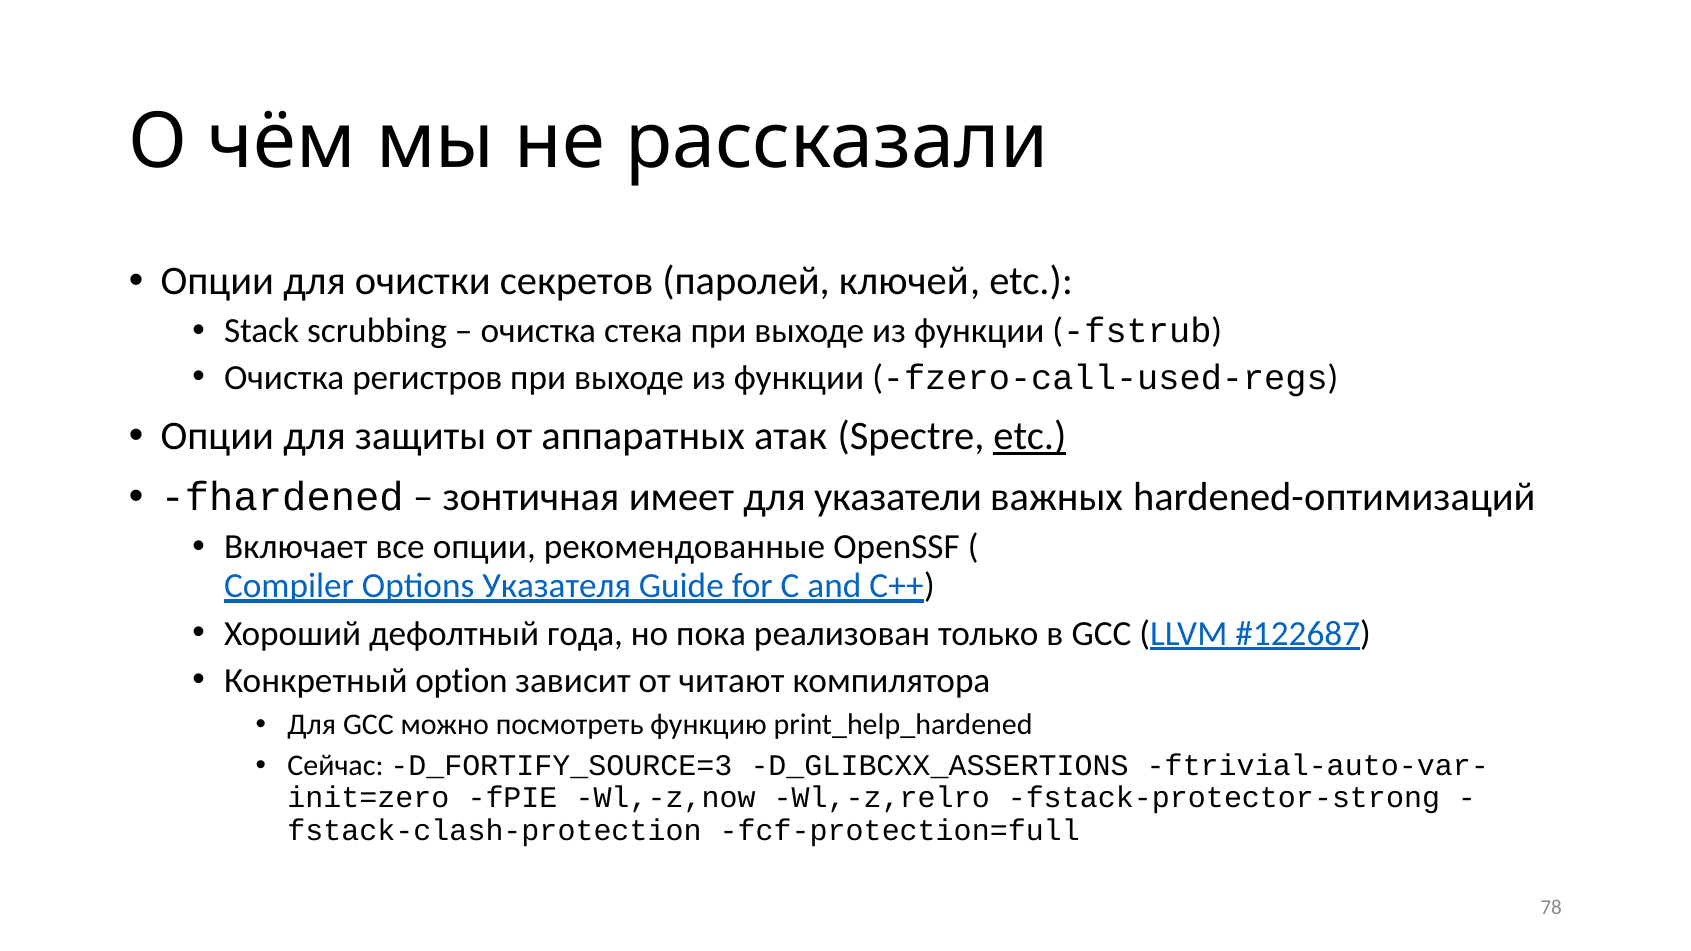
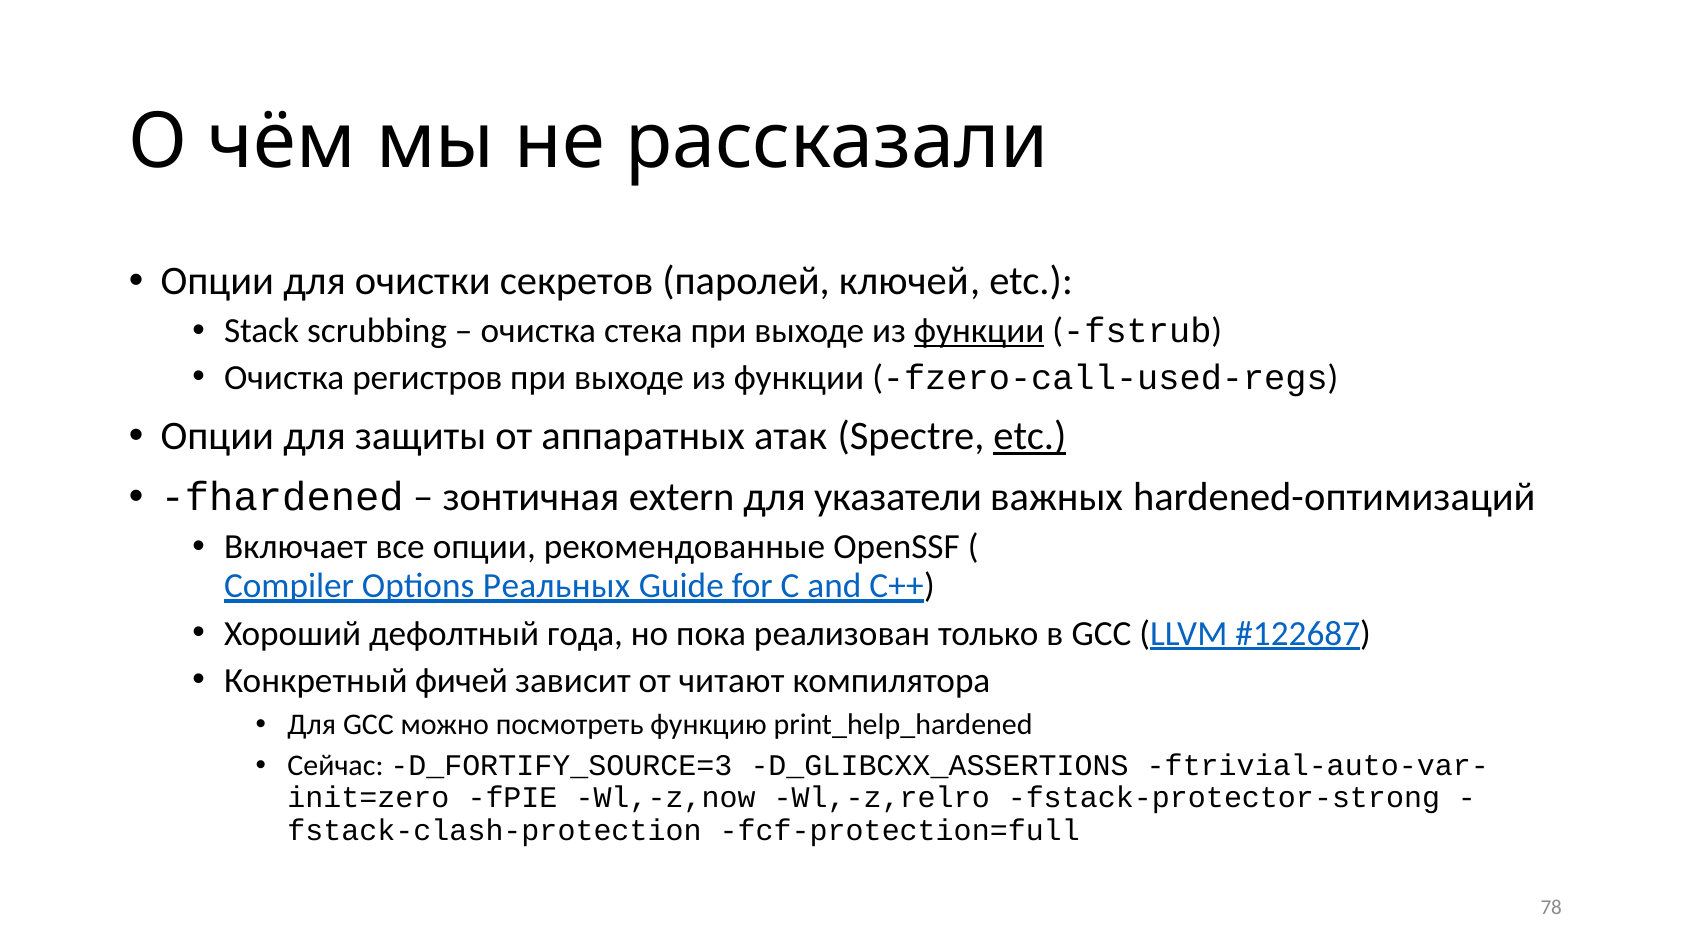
функции at (979, 331) underline: none -> present
имеет: имеет -> extern
Указателя: Указателя -> Реальных
option: option -> фичей
